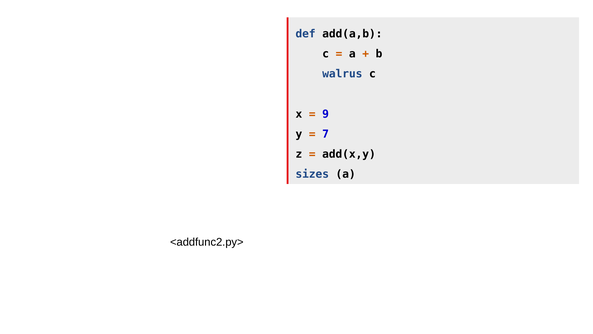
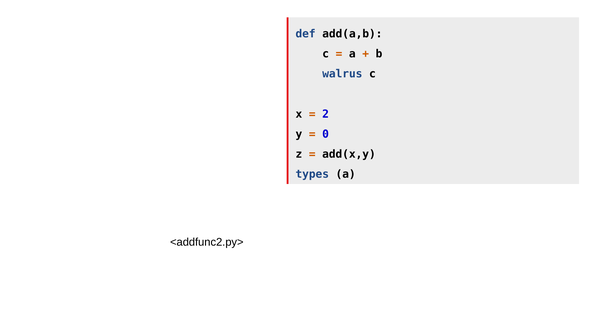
9: 9 -> 2
7: 7 -> 0
sizes: sizes -> types
